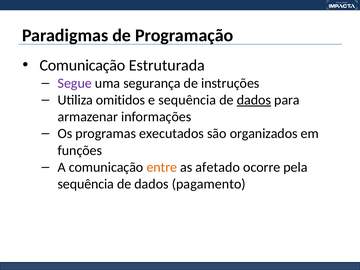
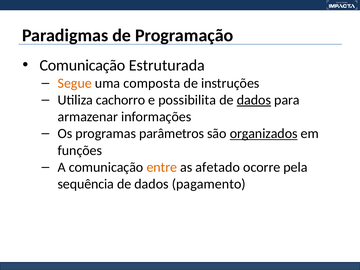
Segue colour: purple -> orange
segurança: segurança -> composta
omitidos: omitidos -> cachorro
e sequência: sequência -> possibilita
executados: executados -> parâmetros
organizados underline: none -> present
